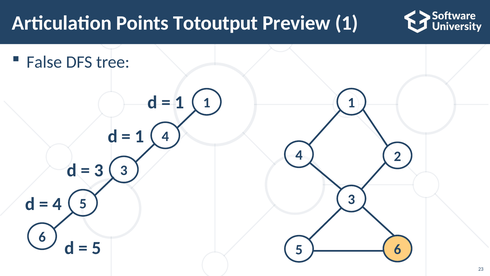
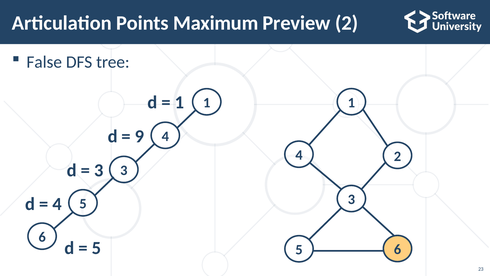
Totoutput: Totoutput -> Maximum
Preview 1: 1 -> 2
1 at (140, 136): 1 -> 9
